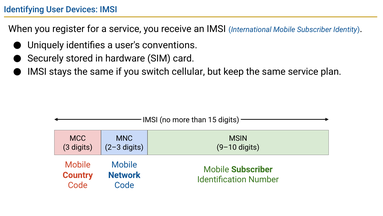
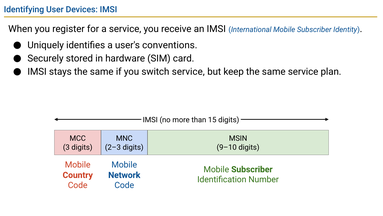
switch cellular: cellular -> service
